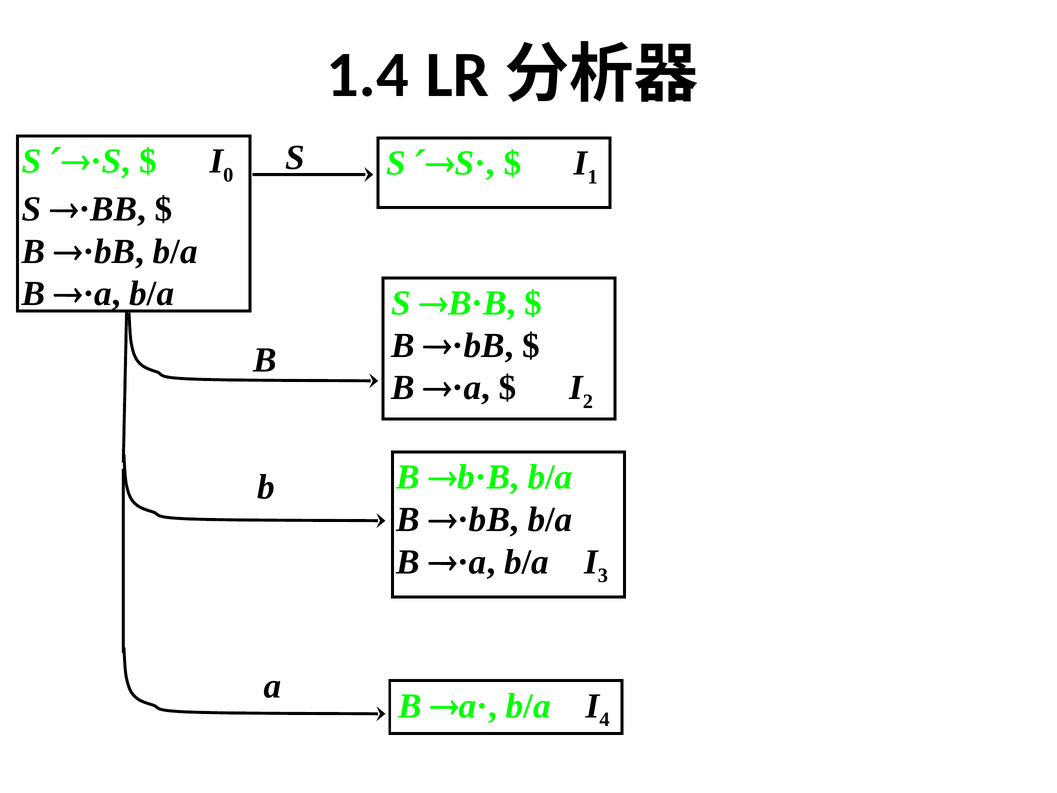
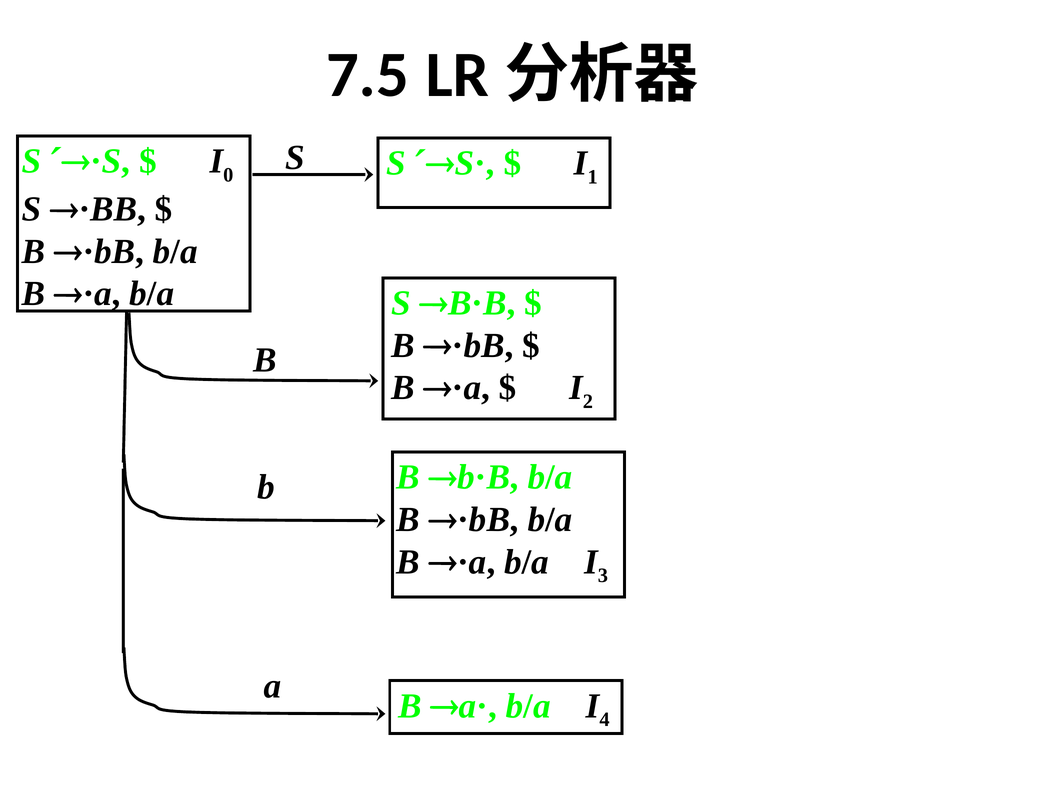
1.4: 1.4 -> 7.5
